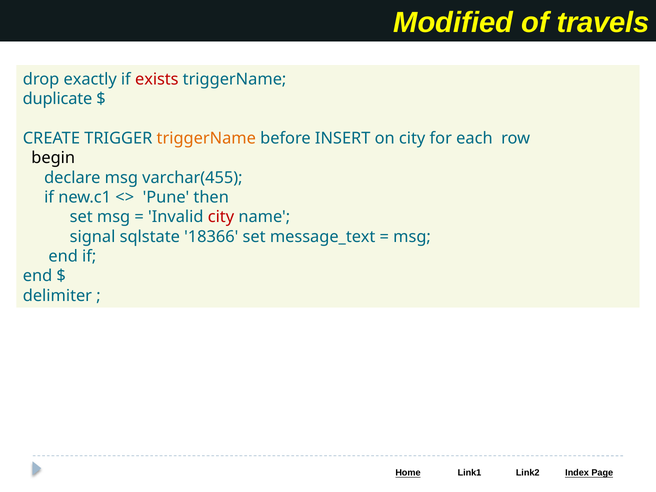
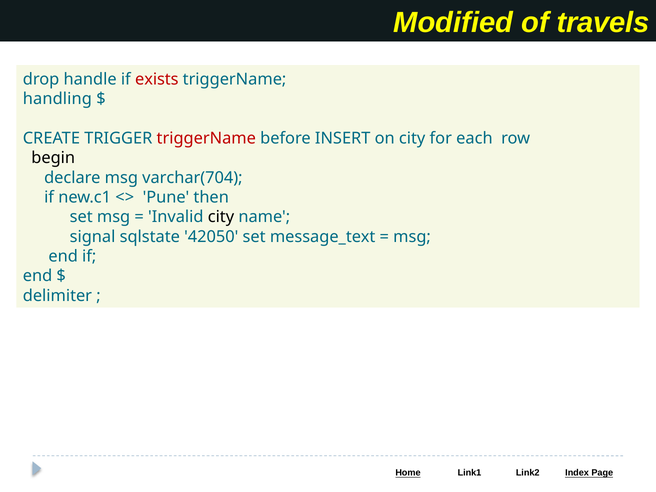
exactly: exactly -> handle
duplicate: duplicate -> handling
triggerName at (206, 138) colour: orange -> red
varchar(455: varchar(455 -> varchar(704
city at (221, 217) colour: red -> black
18366: 18366 -> 42050
